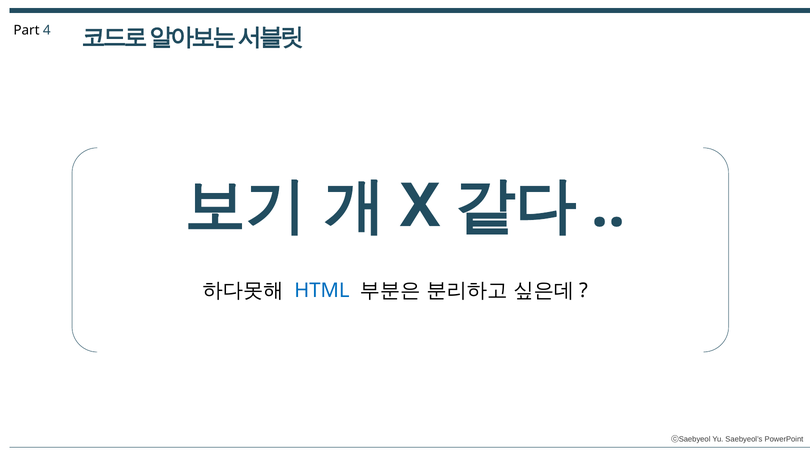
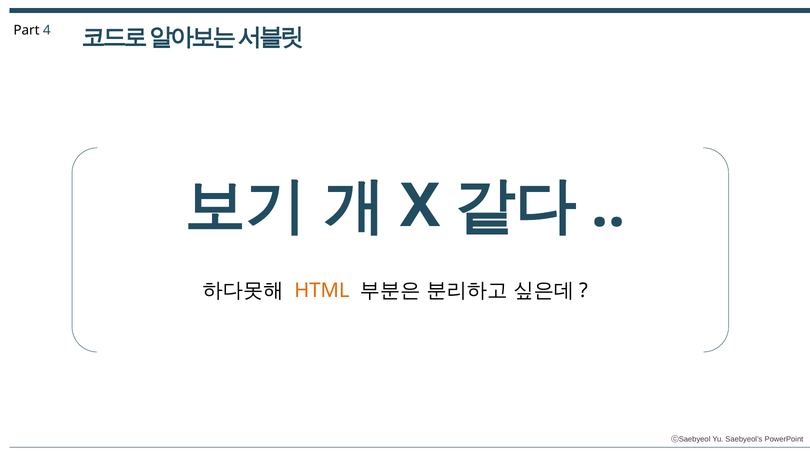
HTML colour: blue -> orange
